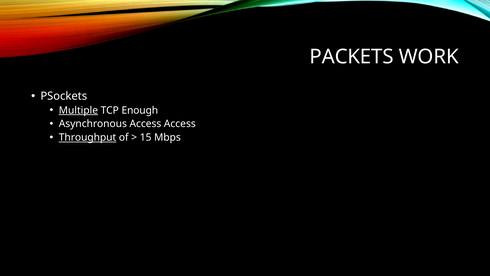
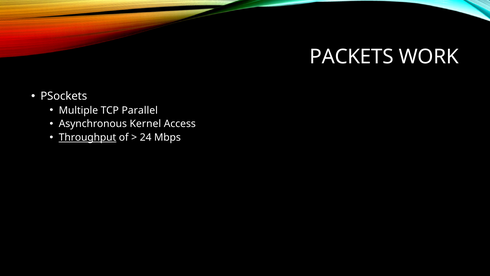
Multiple underline: present -> none
Enough: Enough -> Parallel
Asynchronous Access: Access -> Kernel
15: 15 -> 24
